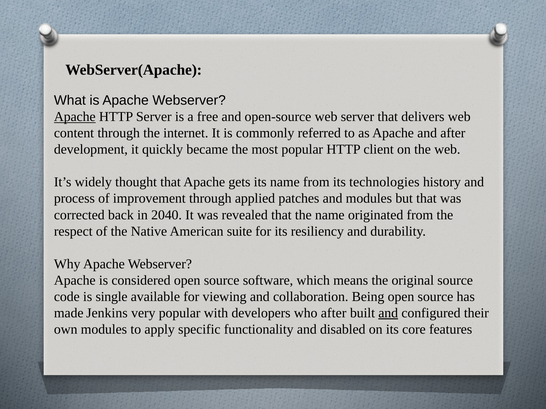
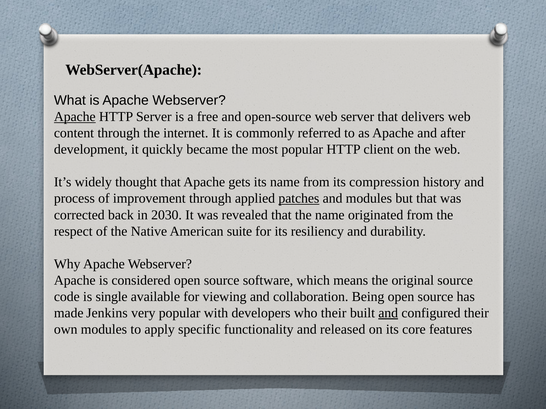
technologies: technologies -> compression
patches underline: none -> present
2040: 2040 -> 2030
who after: after -> their
disabled: disabled -> released
